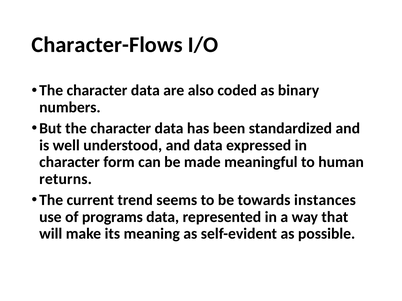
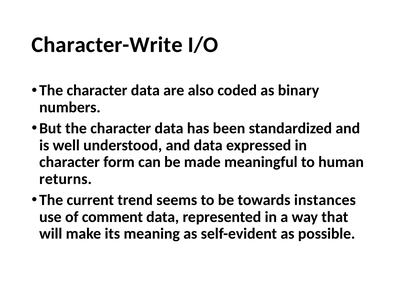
Character-Flows: Character-Flows -> Character-Write
programs: programs -> comment
